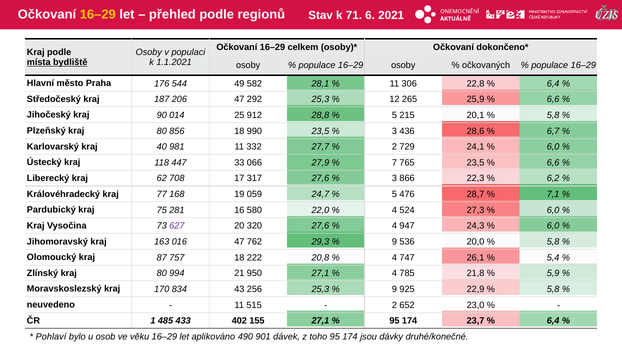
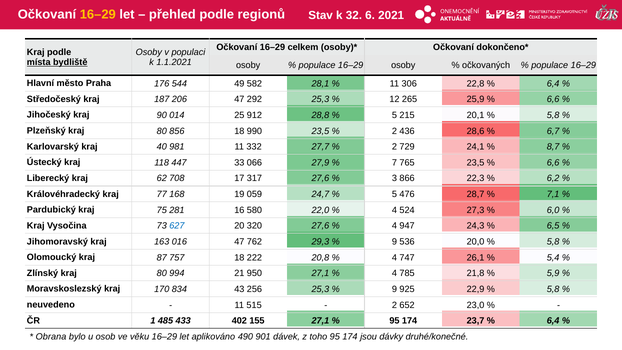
71: 71 -> 32
3 at (394, 131): 3 -> 2
6,0 at (553, 147): 6,0 -> 8,7
627 colour: purple -> blue
6,0 at (553, 226): 6,0 -> 6,5
Pohlaví: Pohlaví -> Obrana
